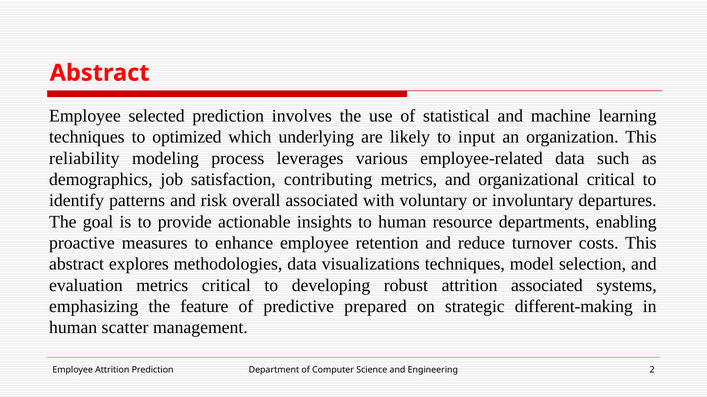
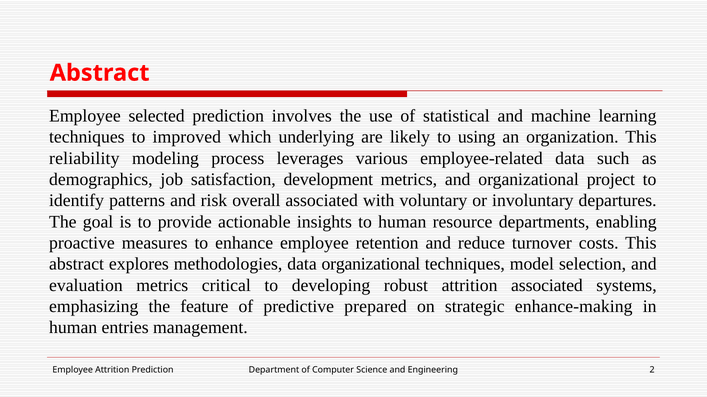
optimized: optimized -> improved
input: input -> using
contributing: contributing -> development
organizational critical: critical -> project
data visualizations: visualizations -> organizational
different-making: different-making -> enhance-making
scatter: scatter -> entries
